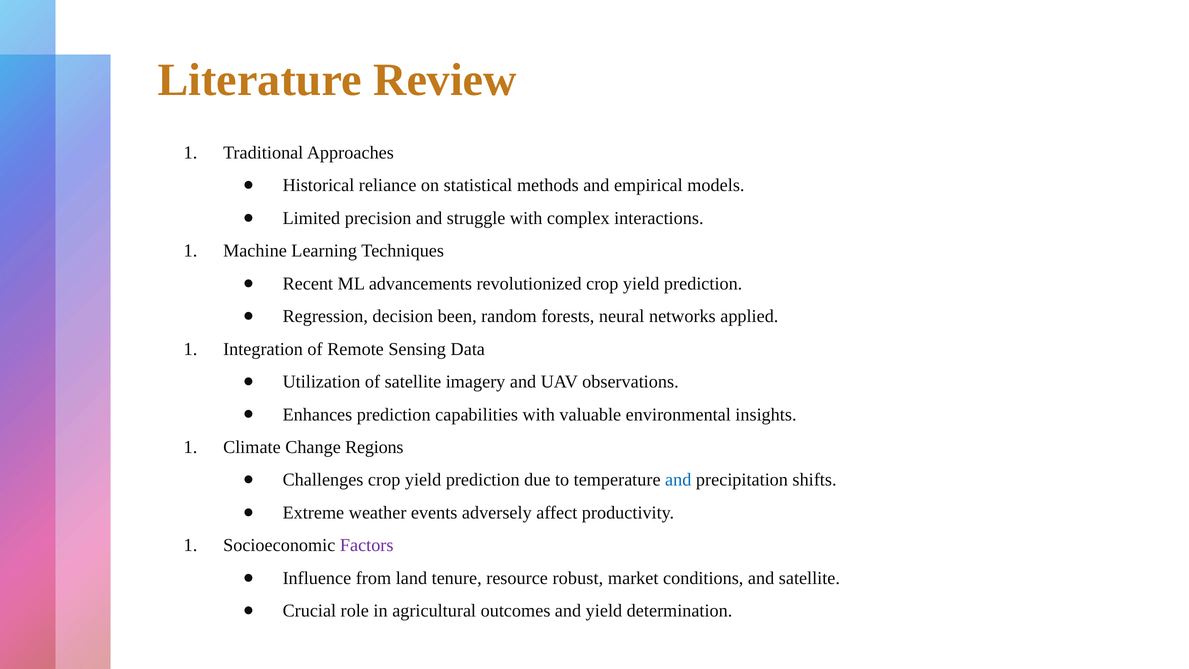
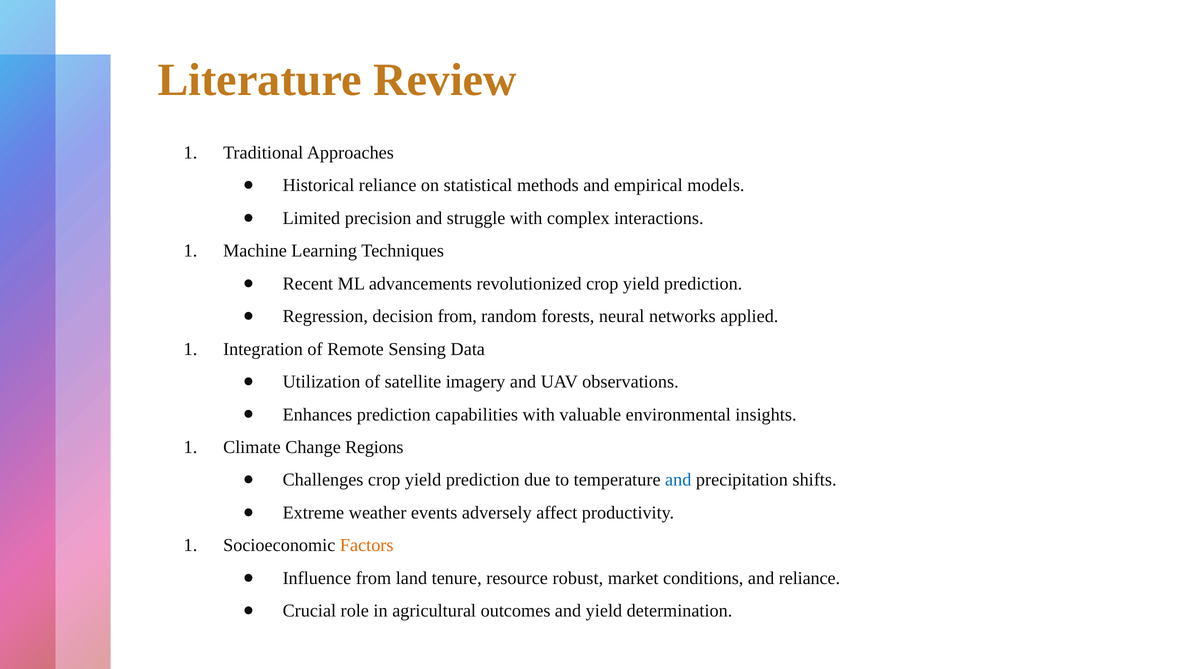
decision been: been -> from
Factors colour: purple -> orange
and satellite: satellite -> reliance
